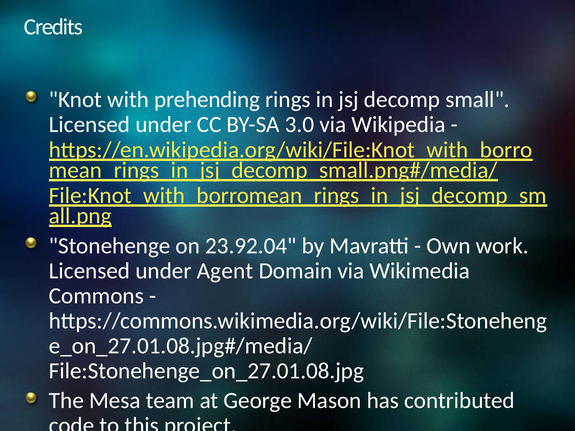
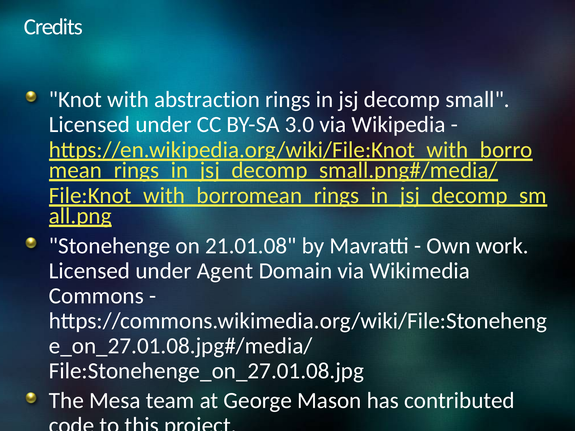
prehending: prehending -> abstraction
23.92.04: 23.92.04 -> 21.01.08
